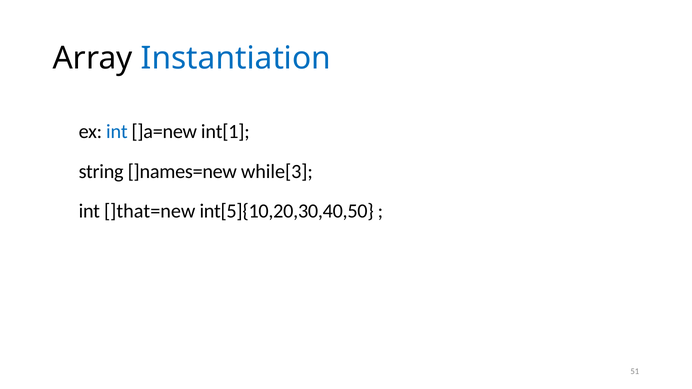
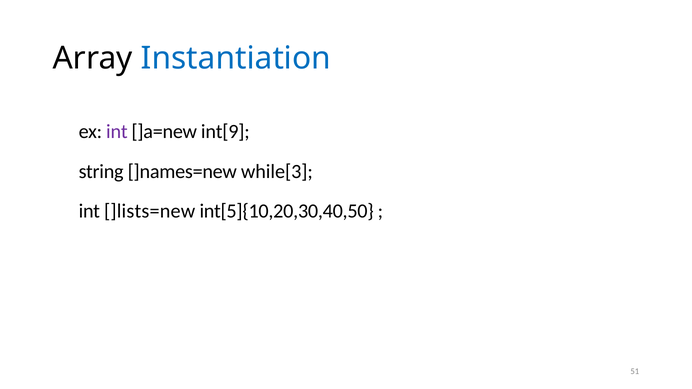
int at (117, 132) colour: blue -> purple
int[1: int[1 -> int[9
]that=new: ]that=new -> ]lists=new
